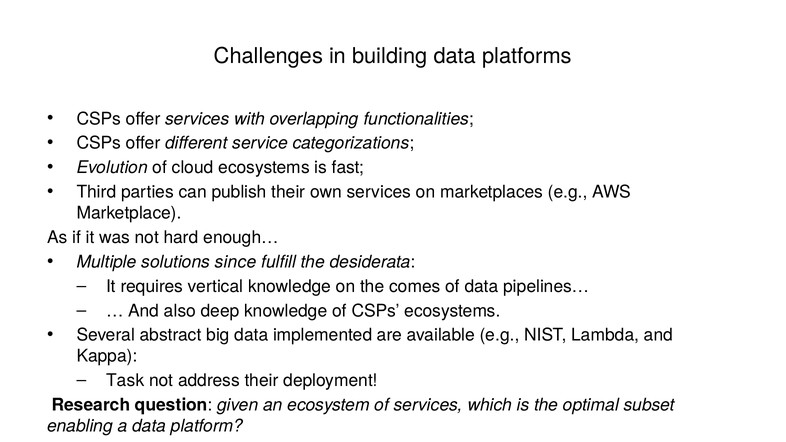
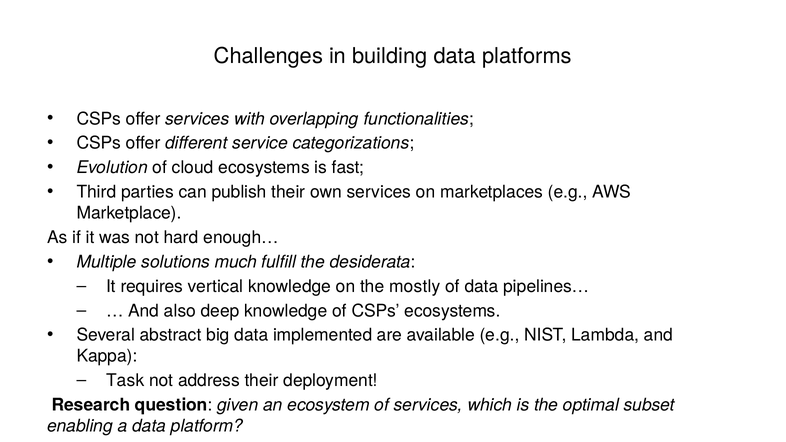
since: since -> much
comes: comes -> mostly
